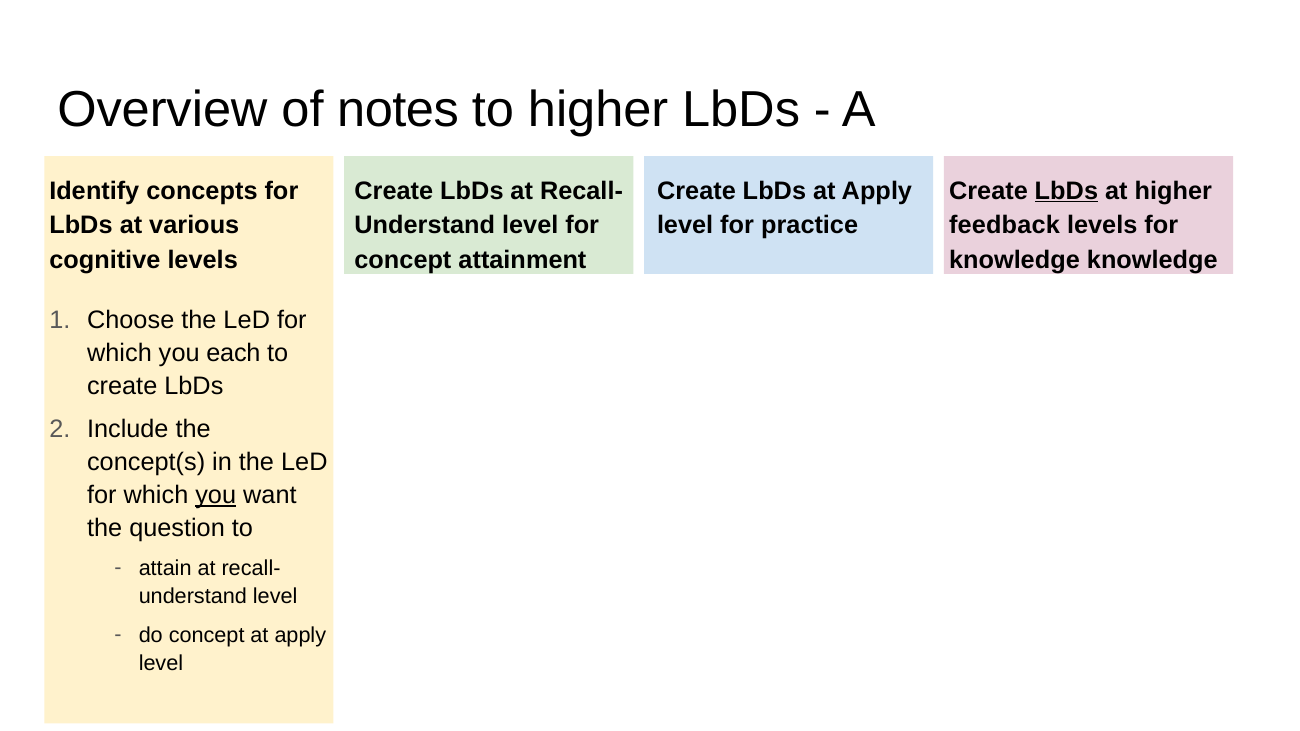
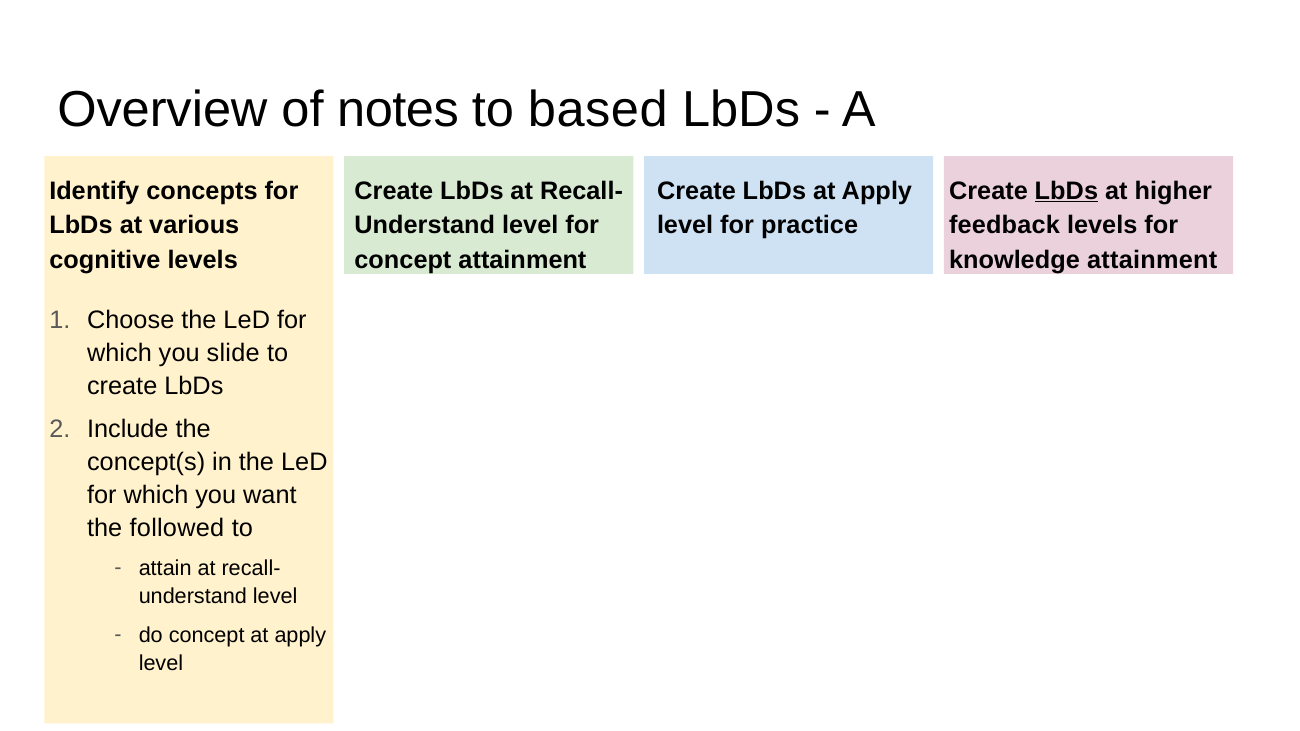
to higher: higher -> based
knowledge knowledge: knowledge -> attainment
each: each -> slide
you at (216, 495) underline: present -> none
question: question -> followed
